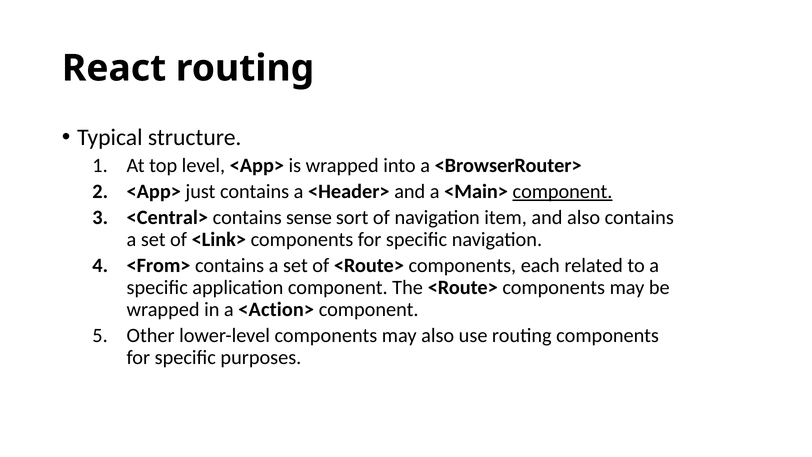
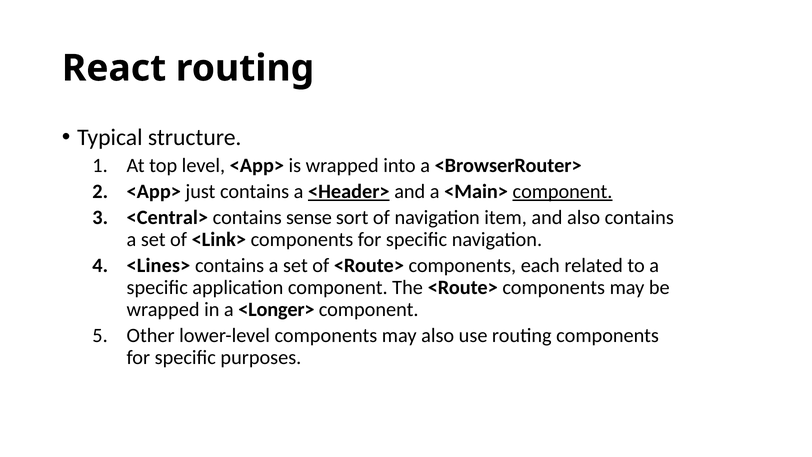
<Header> underline: none -> present
<From>: <From> -> <Lines>
<Action>: <Action> -> <Longer>
